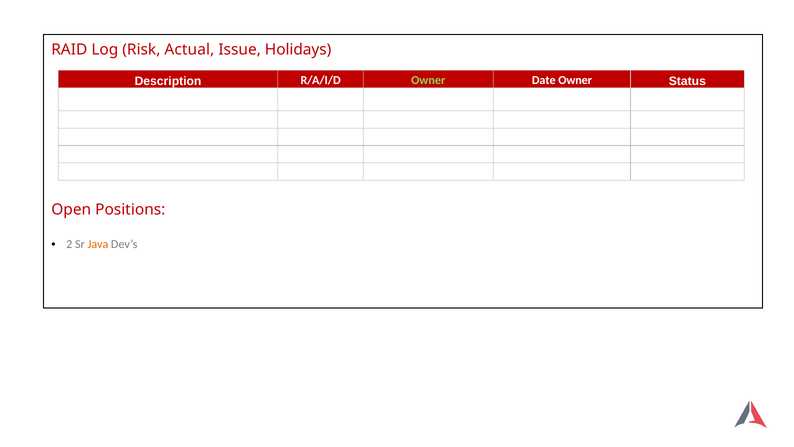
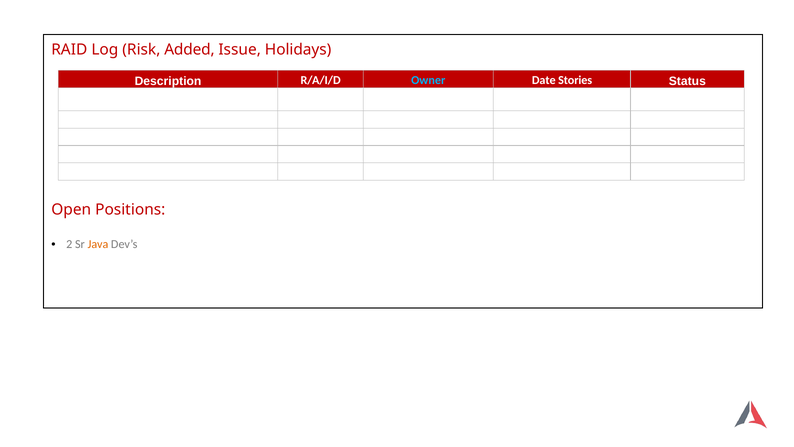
Actual: Actual -> Added
Owner at (428, 80) colour: light green -> light blue
Date Owner: Owner -> Stories
